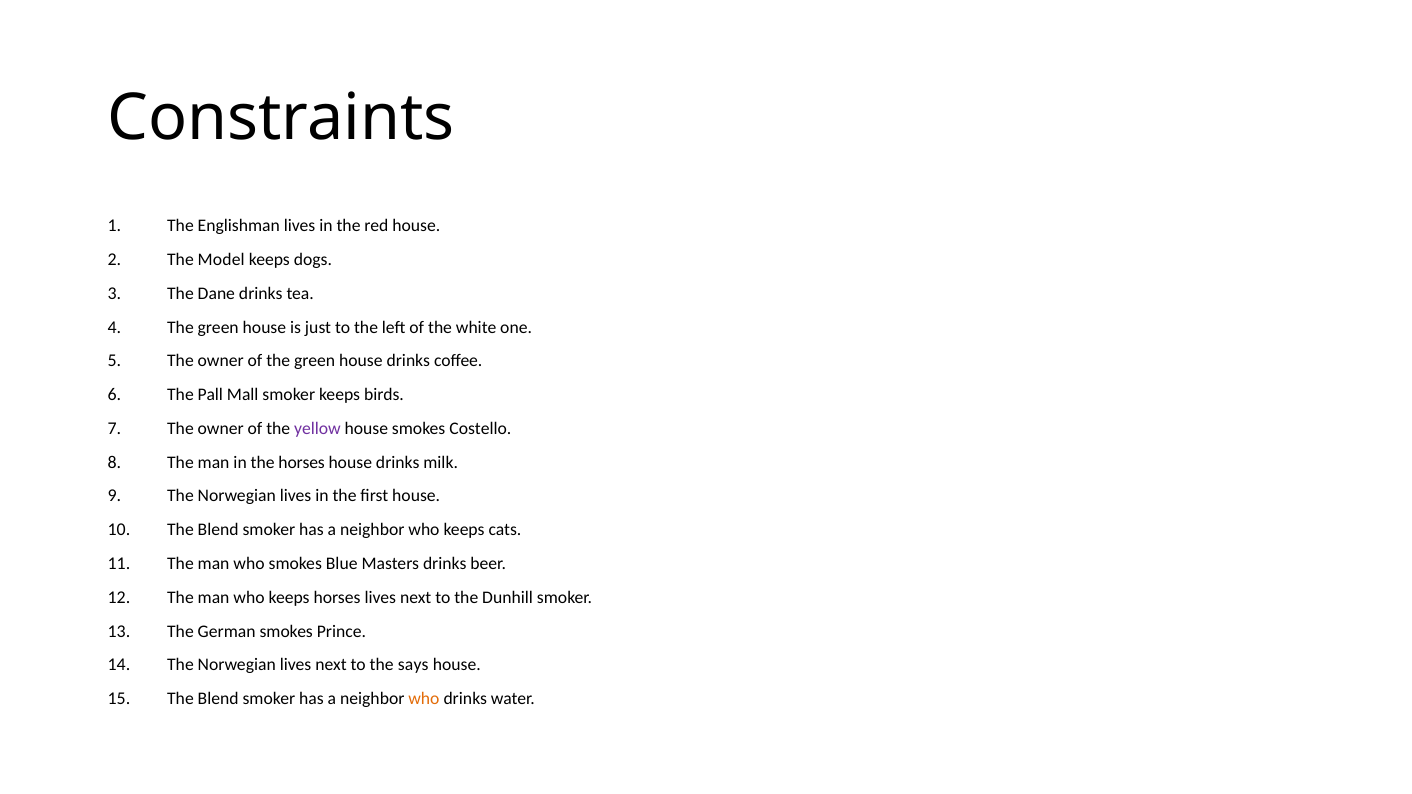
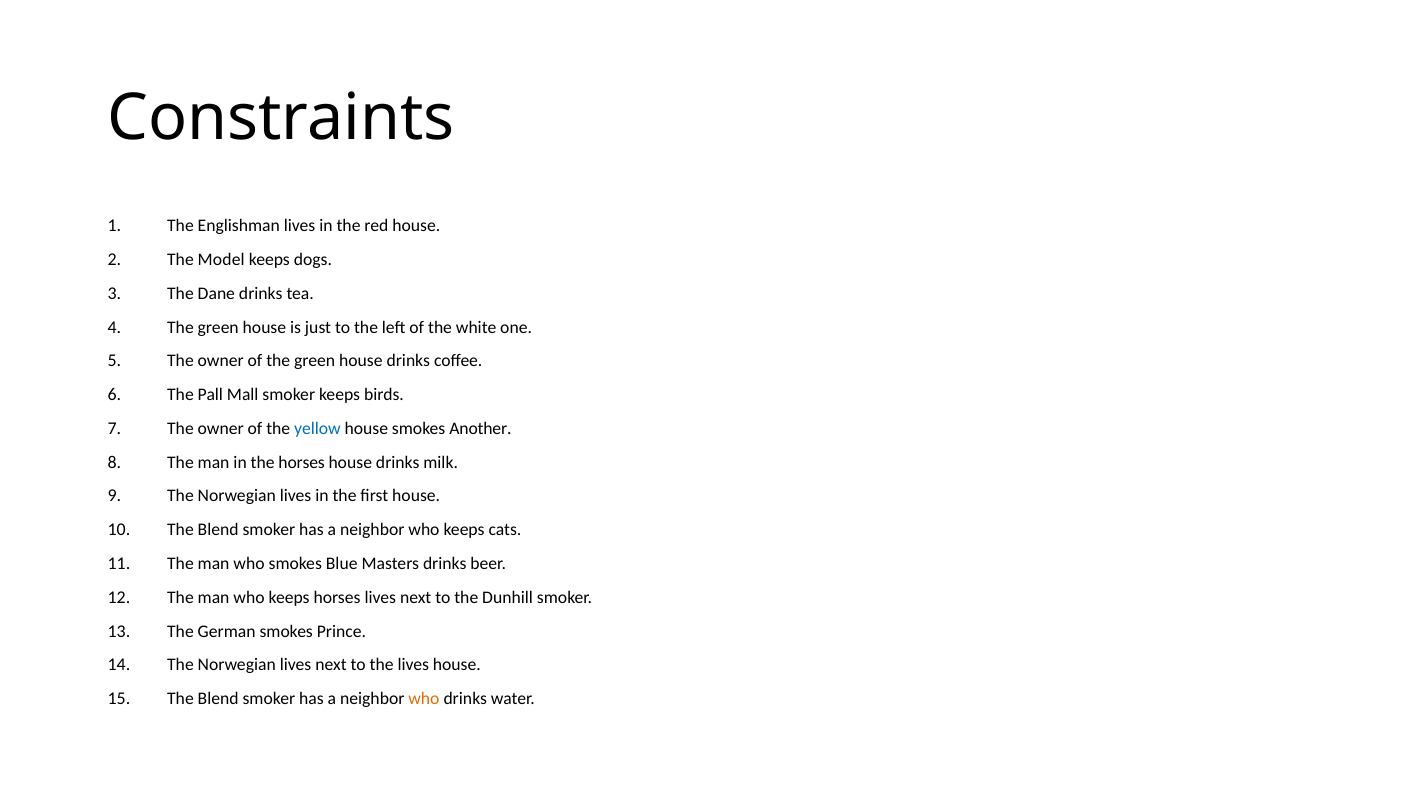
yellow colour: purple -> blue
Costello: Costello -> Another
the says: says -> lives
